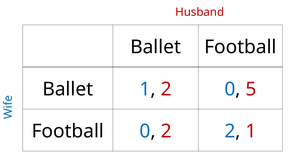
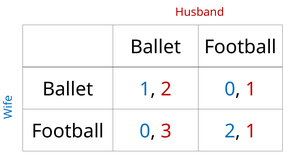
0 5: 5 -> 1
0 2: 2 -> 3
